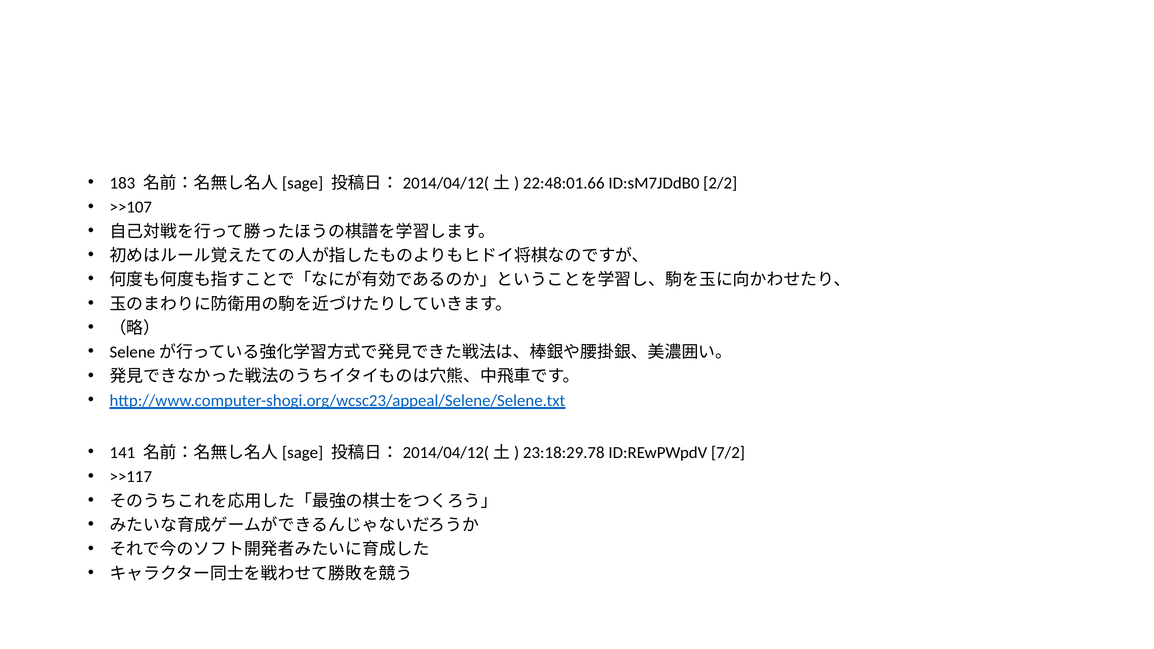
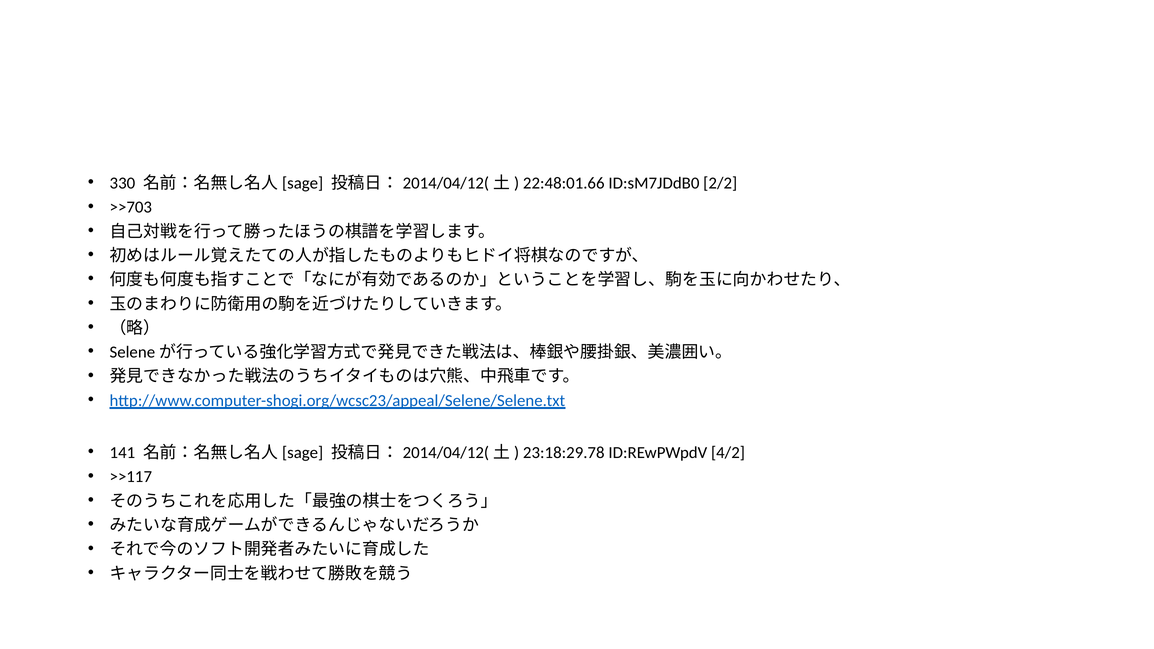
183: 183 -> 330
>>107: >>107 -> >>703
7/2: 7/2 -> 4/2
